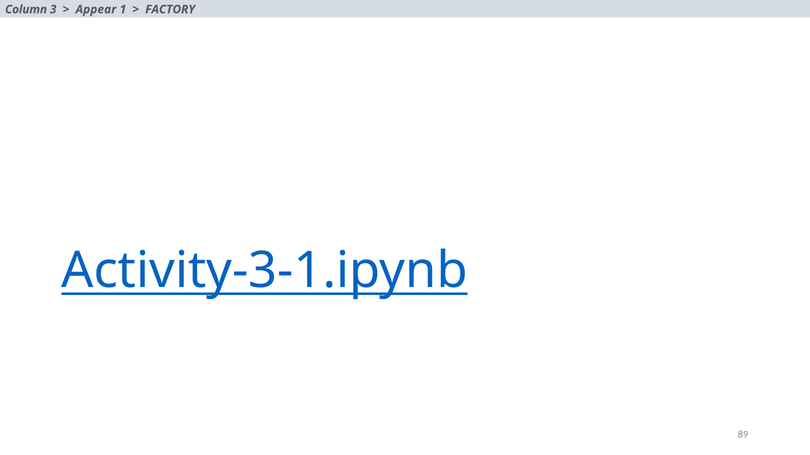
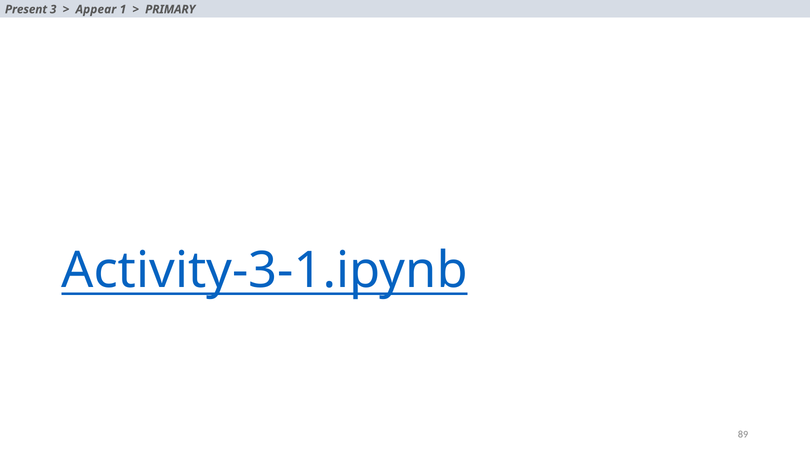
Column: Column -> Present
FACTORY: FACTORY -> PRIMARY
